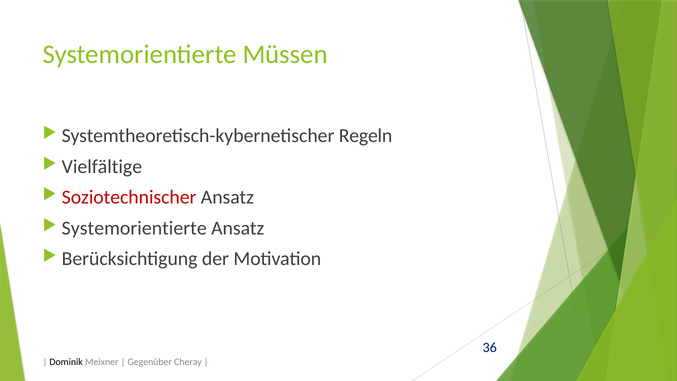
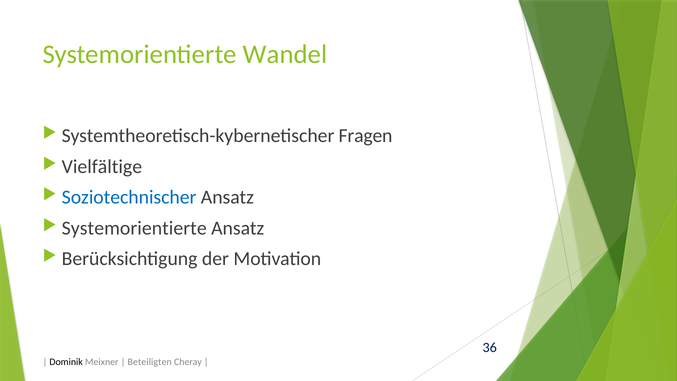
Müssen: Müssen -> Wandel
Regeln: Regeln -> Fragen
Soziotechnischer colour: red -> blue
Gegenüber: Gegenüber -> Beteiligten
